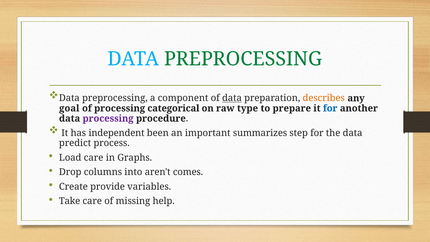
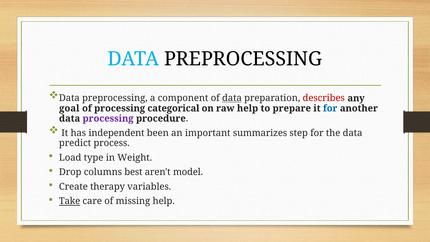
PREPROCESSING at (243, 59) colour: green -> black
describes colour: orange -> red
raw type: type -> help
Load care: care -> type
Graphs: Graphs -> Weight
into: into -> best
comes: comes -> model
provide: provide -> therapy
Take underline: none -> present
